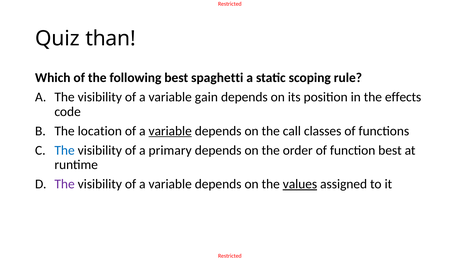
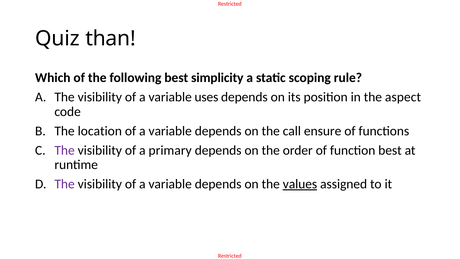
spaghetti: spaghetti -> simplicity
gain: gain -> uses
effects: effects -> aspect
variable at (170, 131) underline: present -> none
classes: classes -> ensure
The at (65, 150) colour: blue -> purple
